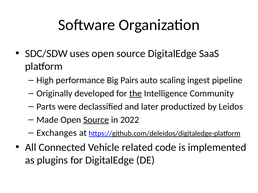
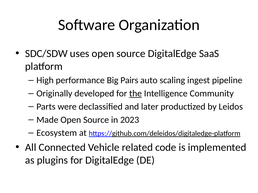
Source at (96, 120) underline: present -> none
2022: 2022 -> 2023
Exchanges: Exchanges -> Ecosystem
